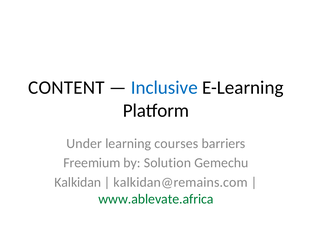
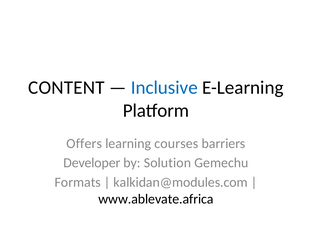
Under: Under -> Offers
Freemium: Freemium -> Developer
Kalkidan: Kalkidan -> Formats
kalkidan@remains.com: kalkidan@remains.com -> kalkidan@modules.com
www.ablevate.africa colour: green -> black
